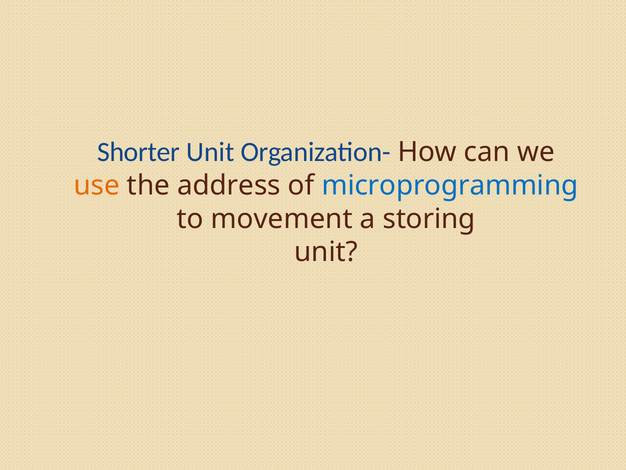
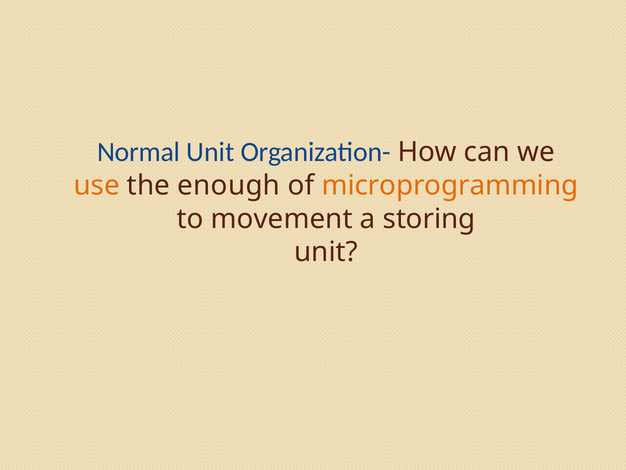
Shorter: Shorter -> Normal
address: address -> enough
microprogramming colour: blue -> orange
